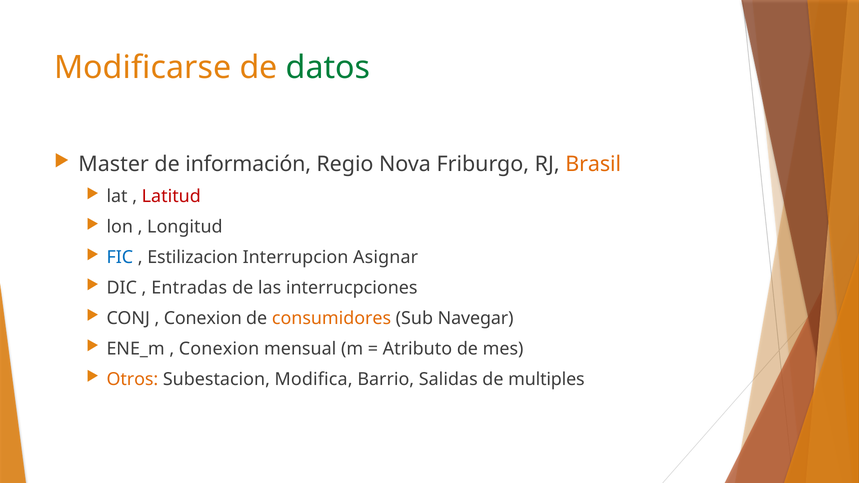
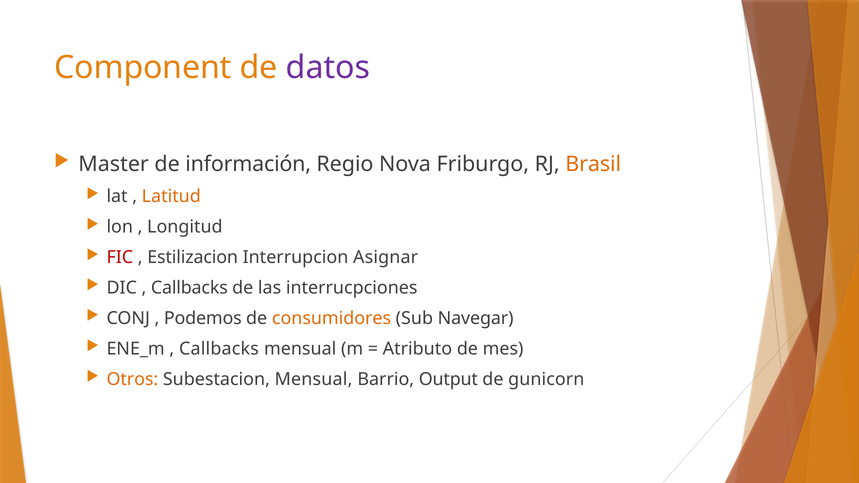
Modificarse: Modificarse -> Component
datos colour: green -> purple
Latitud colour: red -> orange
FIC colour: blue -> red
Entradas at (189, 288): Entradas -> Callbacks
Conexion at (203, 318): Conexion -> Podemos
Conexion at (219, 349): Conexion -> Callbacks
Subestacion Modifica: Modifica -> Mensual
Salidas: Salidas -> Output
multiples: multiples -> gunicorn
